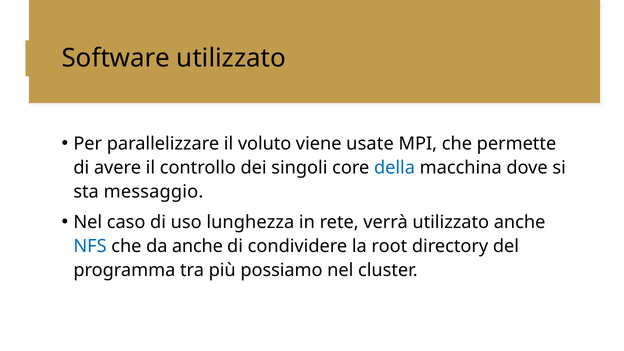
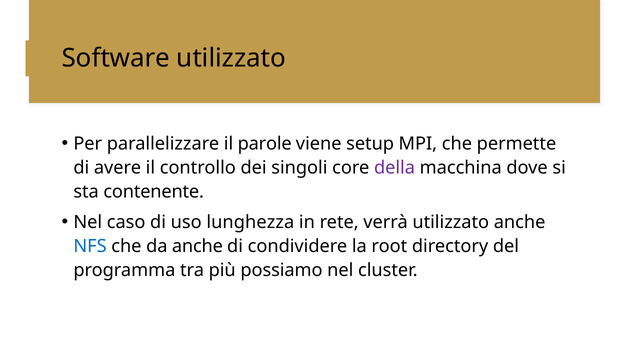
voluto: voluto -> parole
usate: usate -> setup
della colour: blue -> purple
messaggio: messaggio -> contenente
